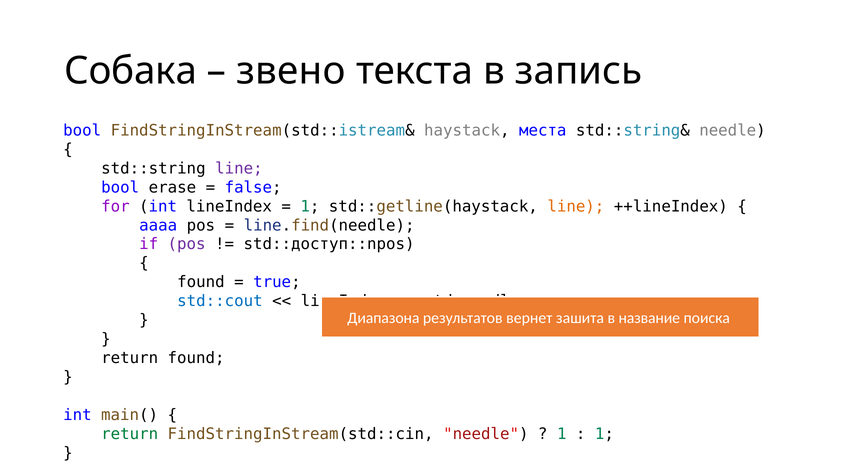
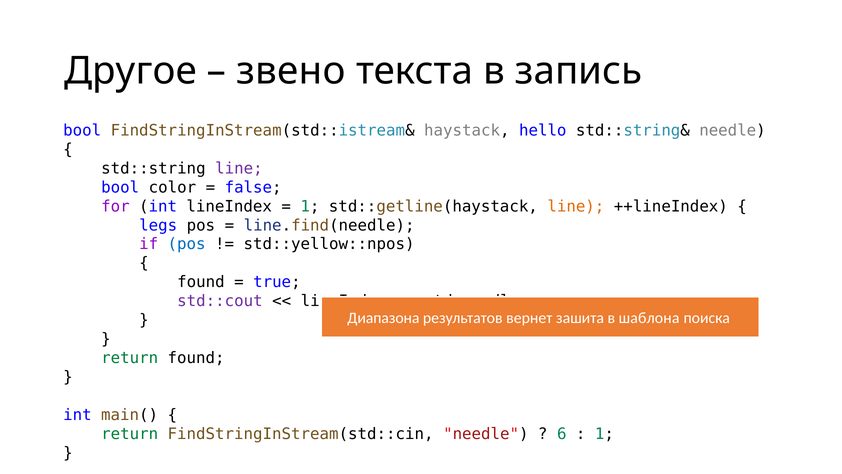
Собака: Собака -> Другое
места: места -> hello
erase: erase -> color
aaaa: aaaa -> legs
pos at (187, 244) colour: purple -> blue
std::доступ::npos: std::доступ::npos -> std::yellow::npos
std::cout colour: blue -> purple
название: название -> шаблона
return at (130, 358) colour: black -> green
1 at (562, 434): 1 -> 6
